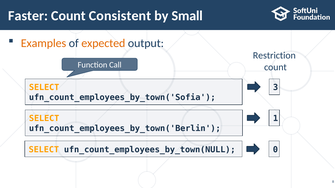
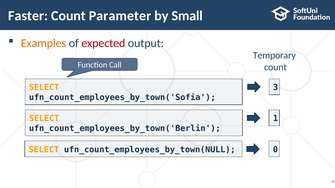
Consistent: Consistent -> Parameter
expected colour: orange -> red
Restriction: Restriction -> Temporary
